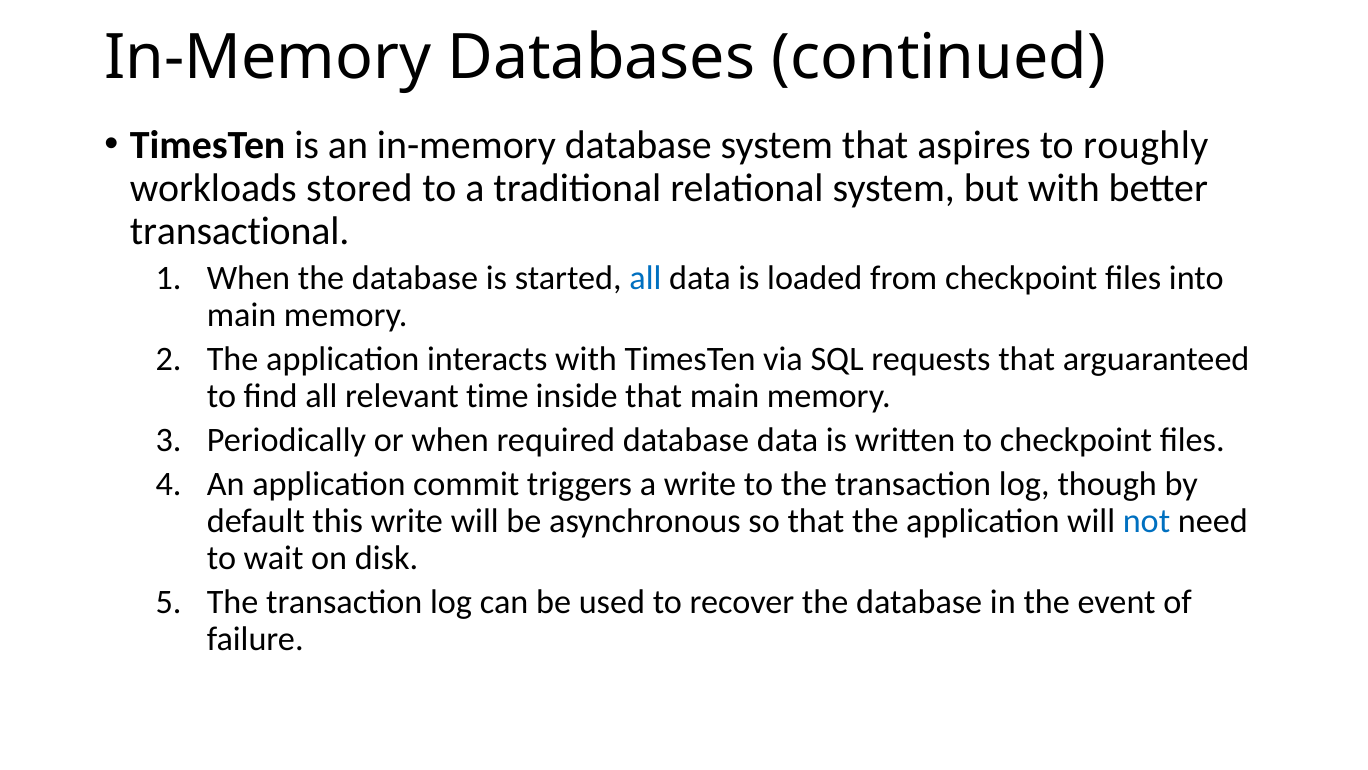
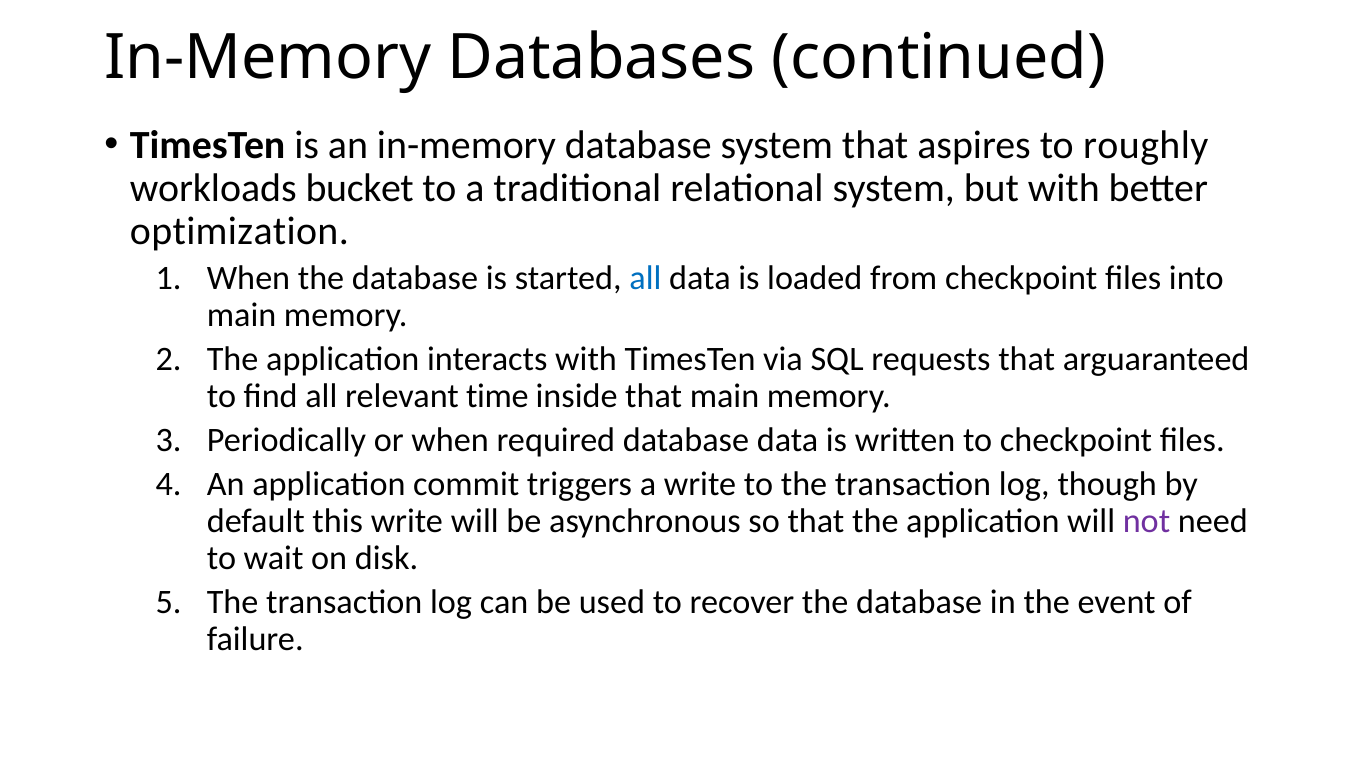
stored: stored -> bucket
transactional: transactional -> optimization
not colour: blue -> purple
